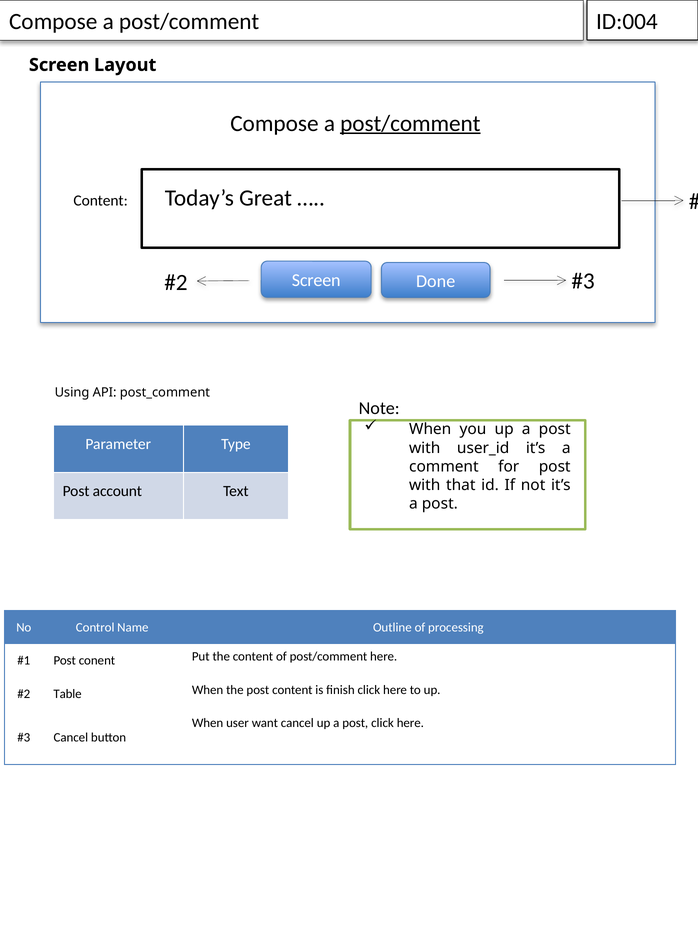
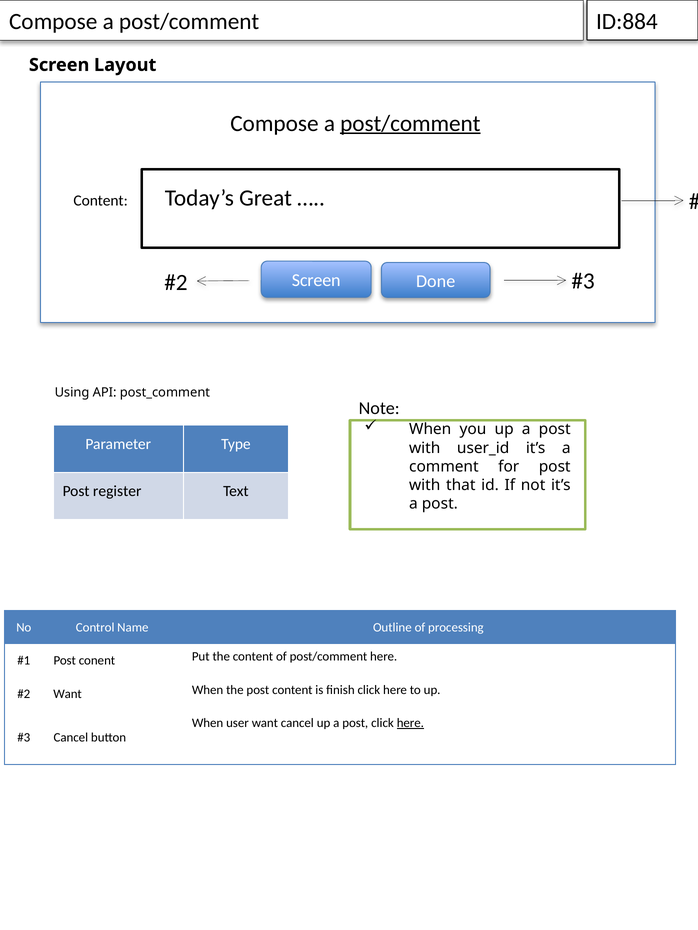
ID:004: ID:004 -> ID:884
account: account -> register
Table at (68, 694): Table -> Want
here at (410, 724) underline: none -> present
